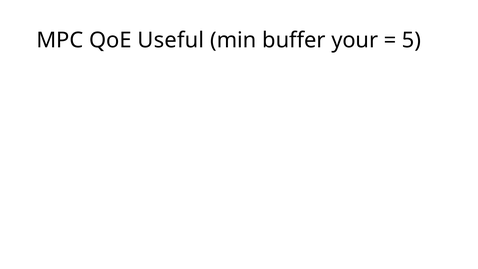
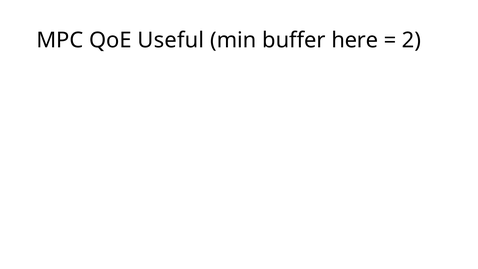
your: your -> here
5: 5 -> 2
